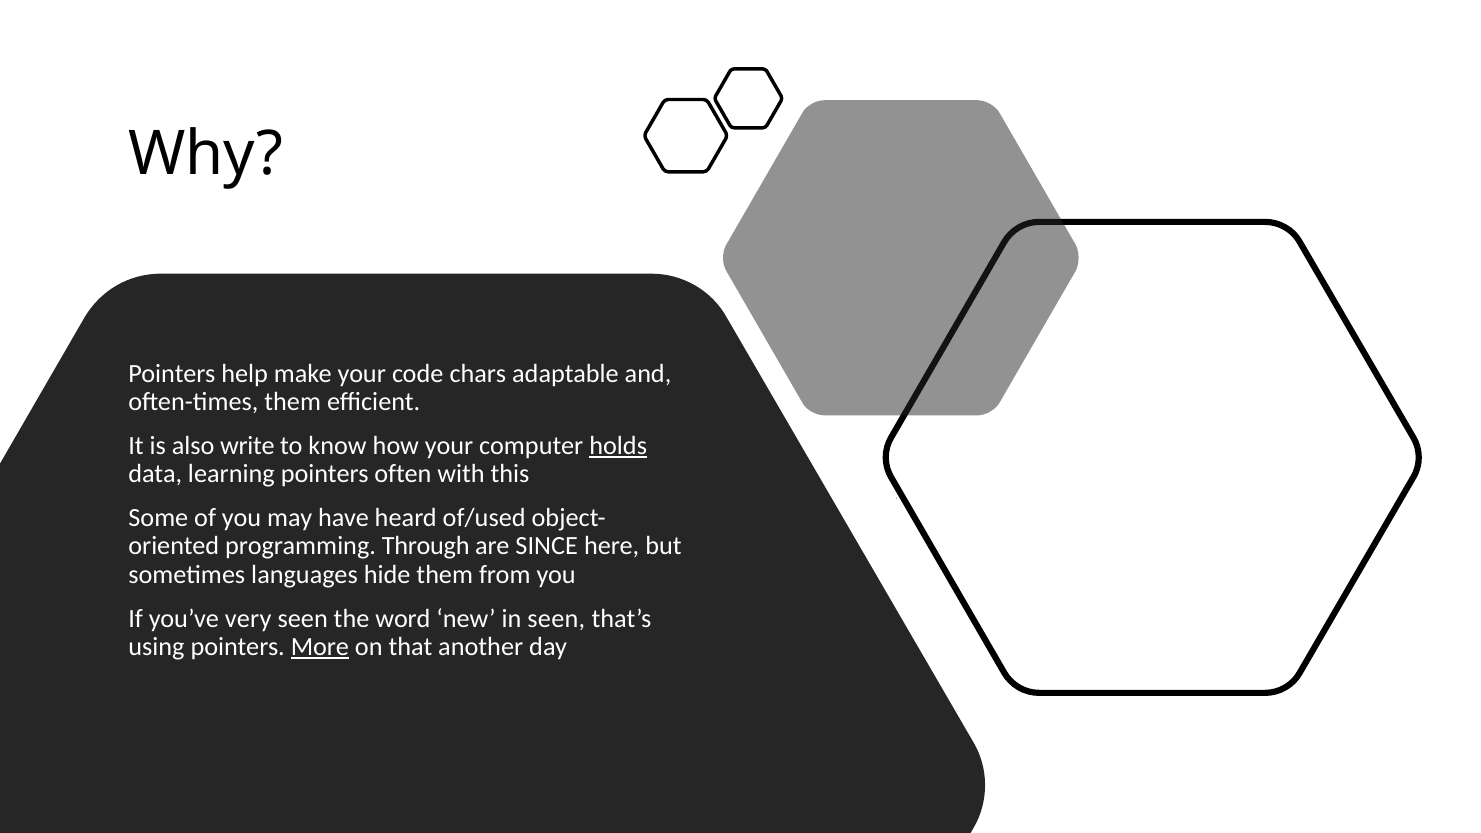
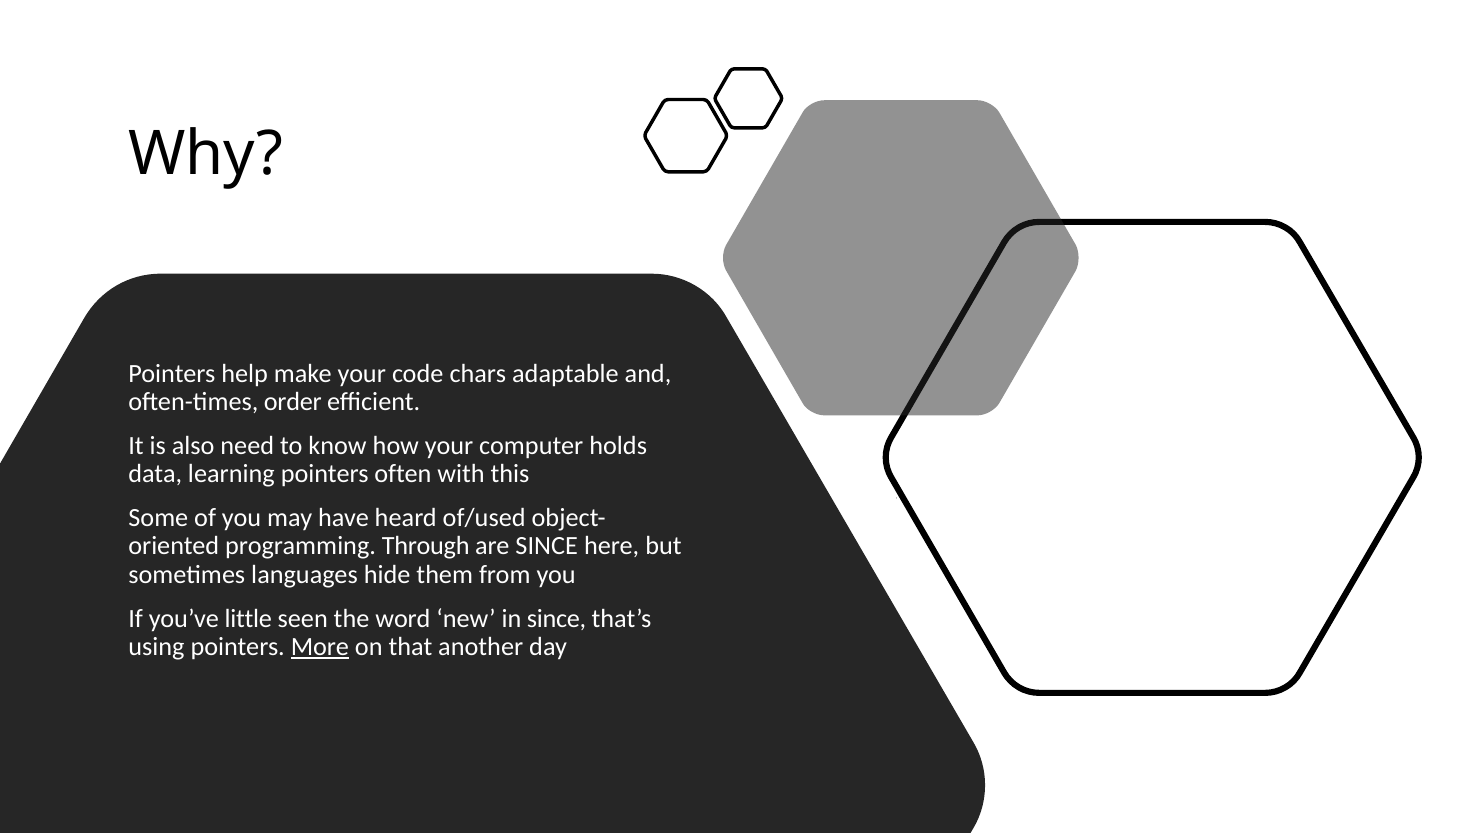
often-times them: them -> order
write: write -> need
holds underline: present -> none
very: very -> little
in seen: seen -> since
